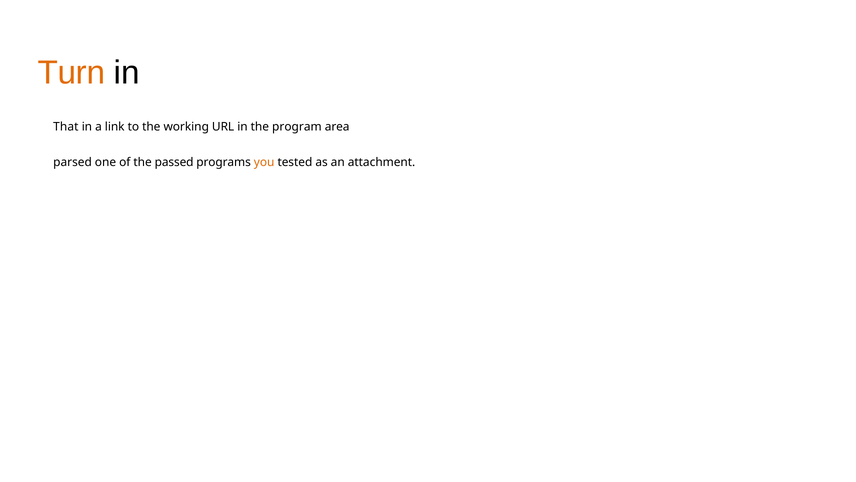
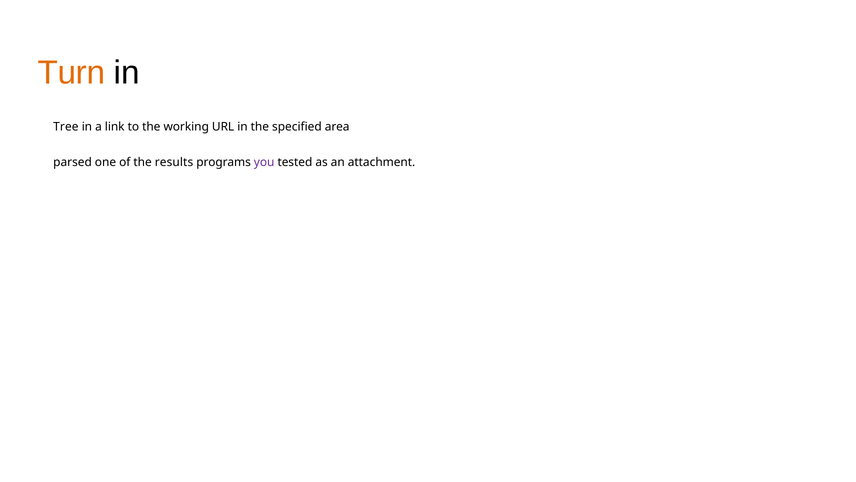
That: That -> Tree
program: program -> specified
passed: passed -> results
you colour: orange -> purple
